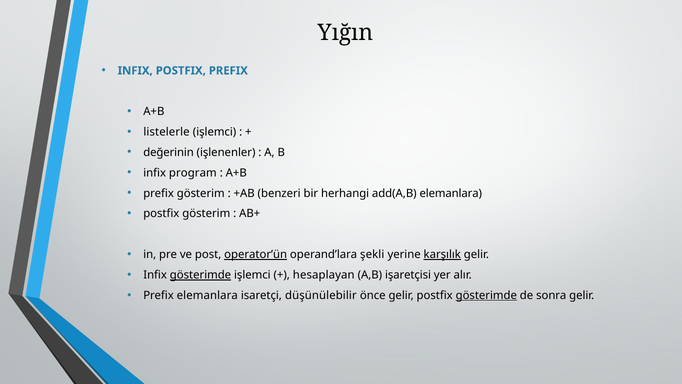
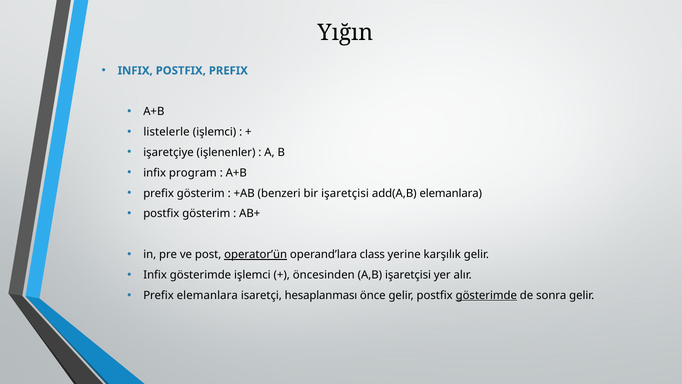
değerinin: değerinin -> işaretçiye
bir herhangi: herhangi -> işaretçisi
şekli: şekli -> class
karşılık underline: present -> none
gösterimde at (201, 275) underline: present -> none
hesaplayan: hesaplayan -> öncesinden
düşünülebilir: düşünülebilir -> hesaplanması
